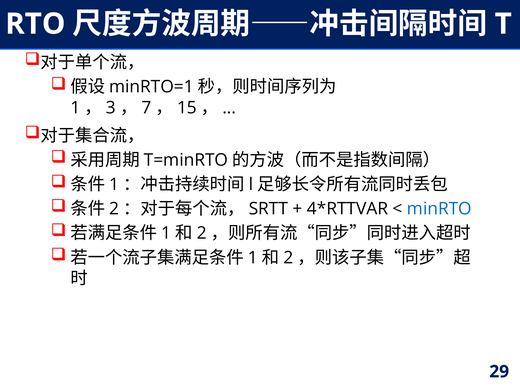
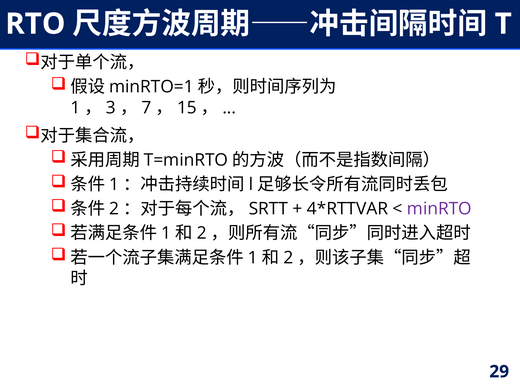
minRTO colour: blue -> purple
